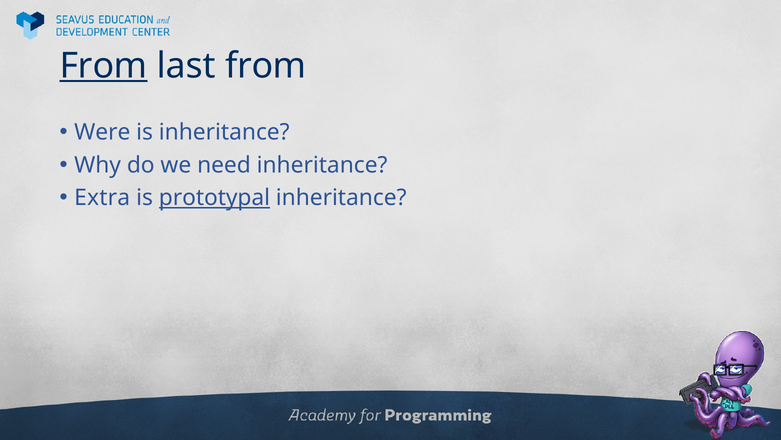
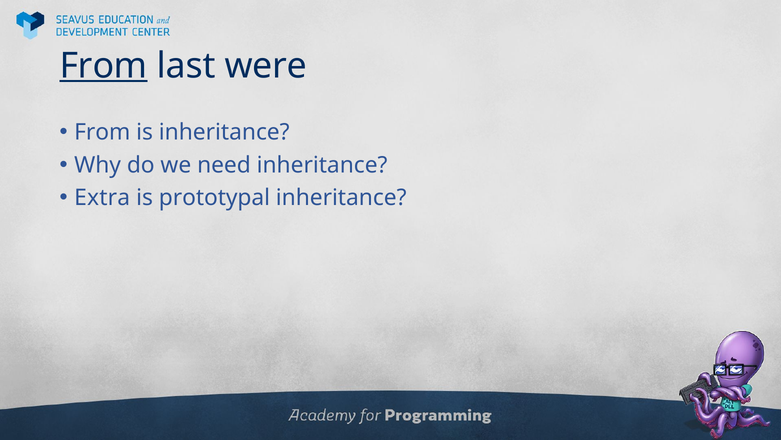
last from: from -> were
Were at (102, 132): Were -> From
prototypal underline: present -> none
